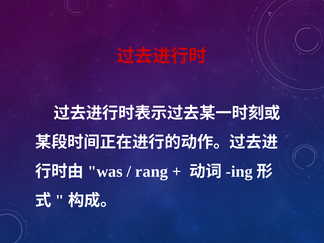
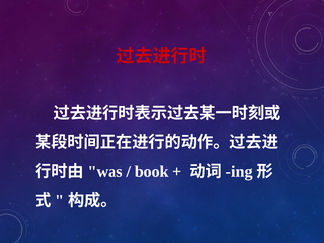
rang: rang -> book
